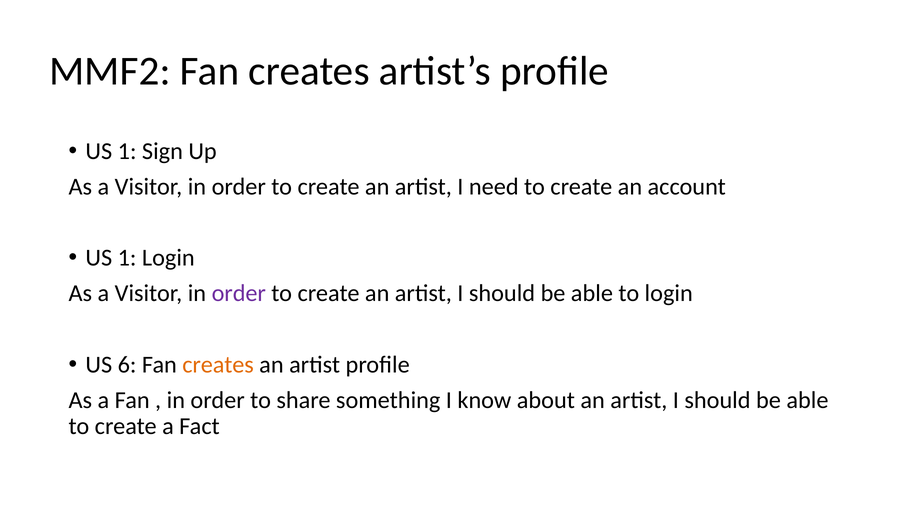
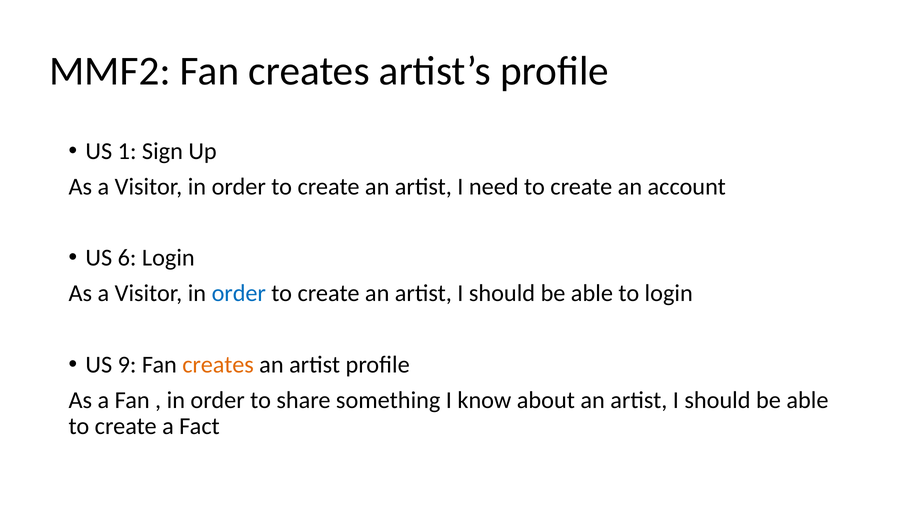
1 at (127, 258): 1 -> 6
order at (239, 294) colour: purple -> blue
6: 6 -> 9
